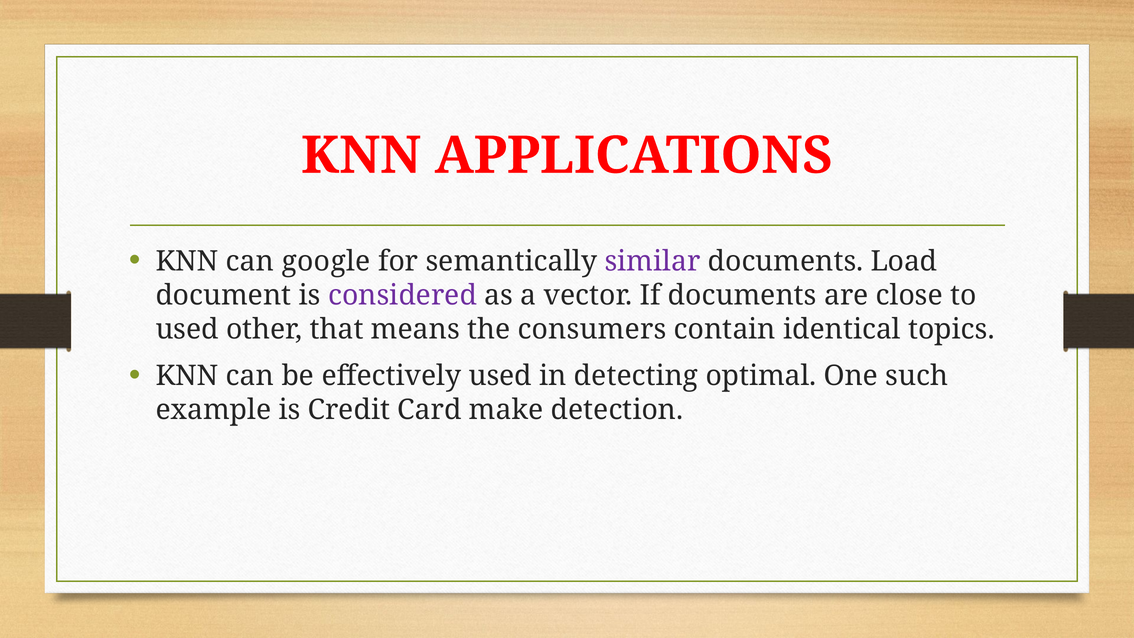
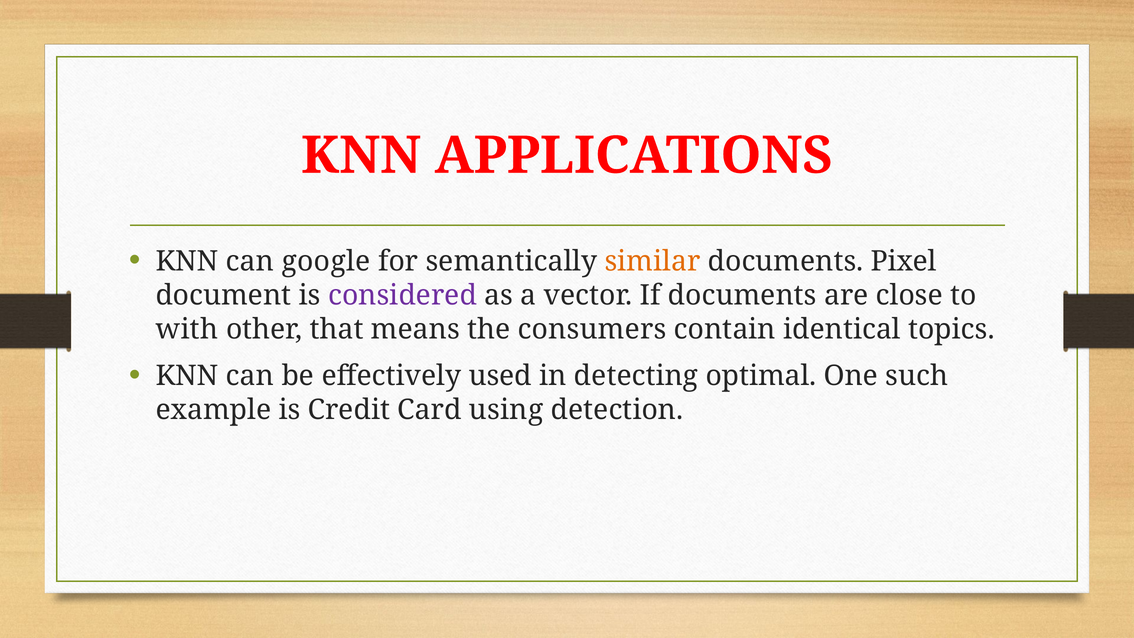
similar colour: purple -> orange
Load: Load -> Pixel
used at (187, 329): used -> with
make: make -> using
